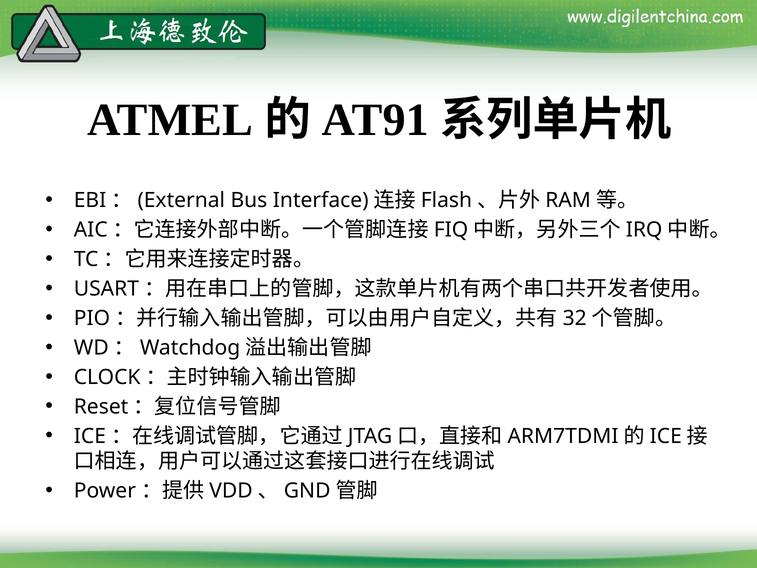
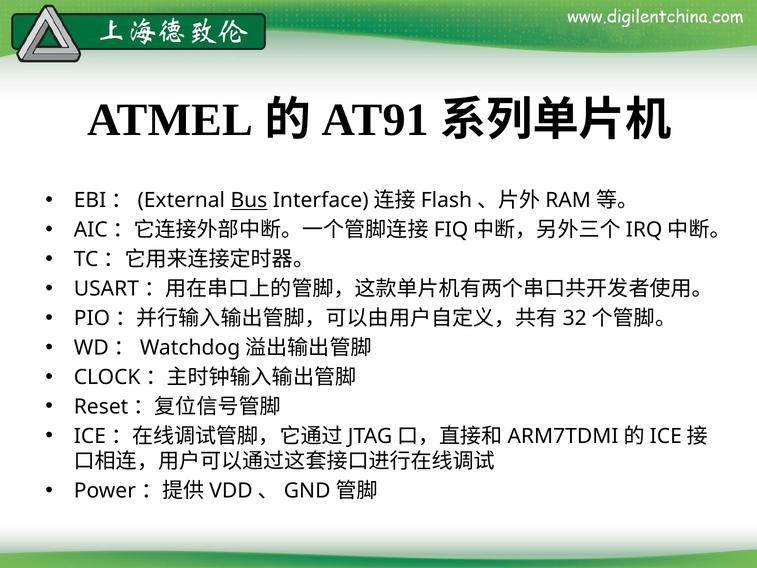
Bus underline: none -> present
